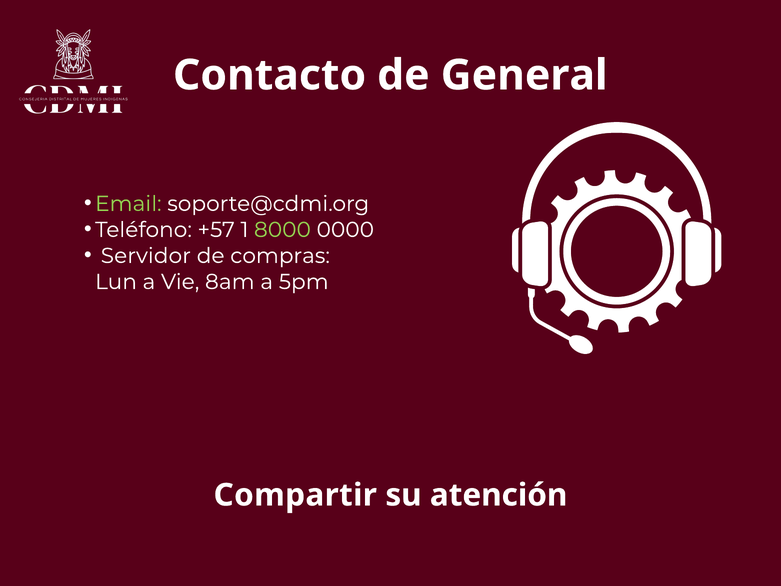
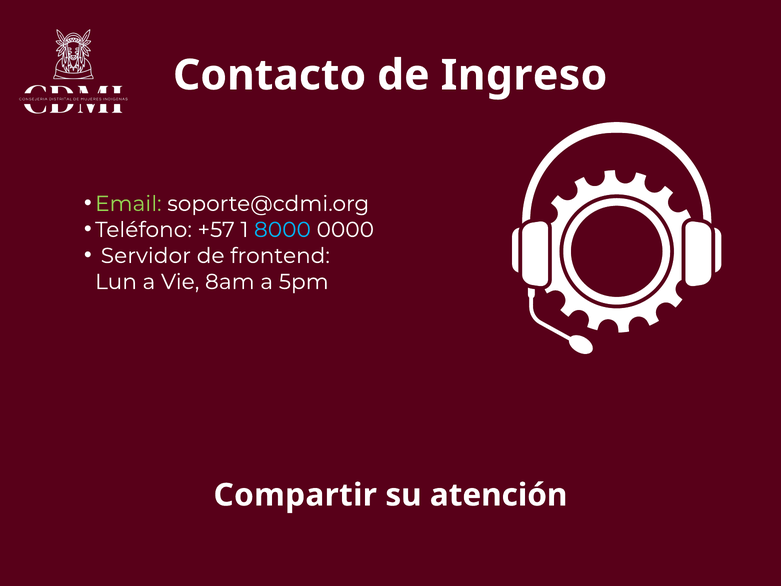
General: General -> Ingreso
8000 colour: light green -> light blue
compras: compras -> frontend
